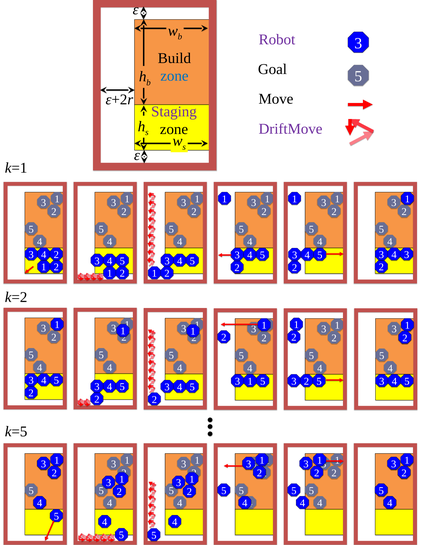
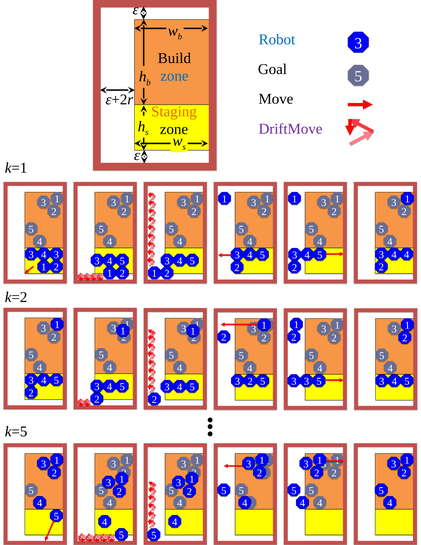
Robot colour: purple -> blue
Staging colour: purple -> orange
4 2: 2 -> 3
4 3: 3 -> 4
1 at (250, 382): 1 -> 2
3 2: 2 -> 3
